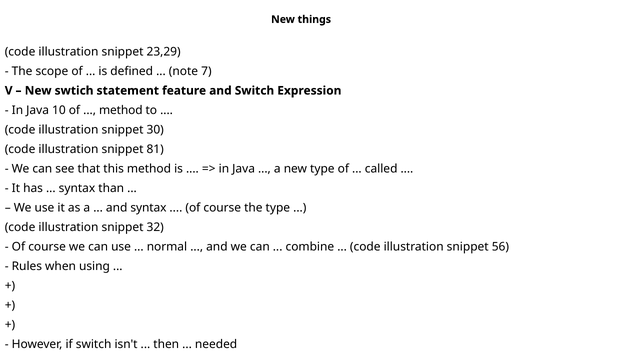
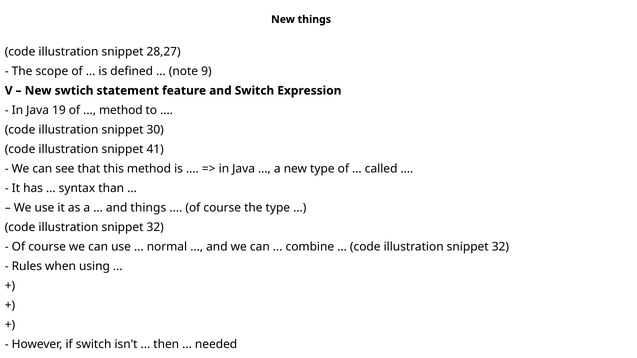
23,29: 23,29 -> 28,27
7: 7 -> 9
10: 10 -> 19
81: 81 -> 41
and syntax: syntax -> things
56 at (500, 247): 56 -> 32
